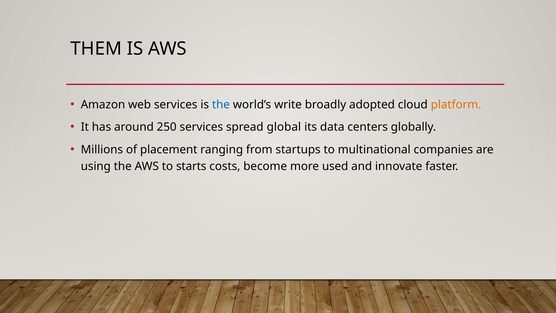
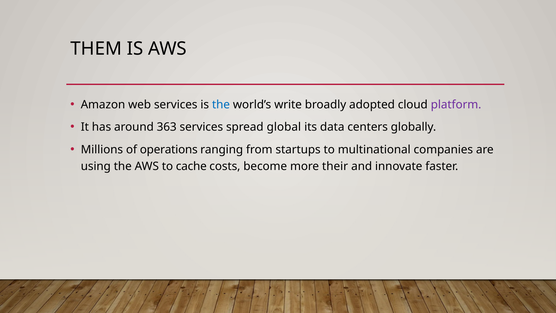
platform colour: orange -> purple
250: 250 -> 363
placement: placement -> operations
starts: starts -> cache
used: used -> their
